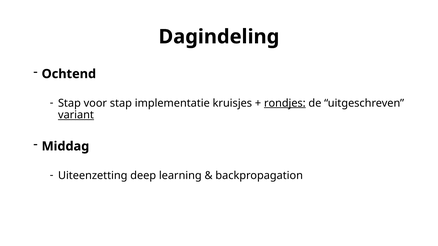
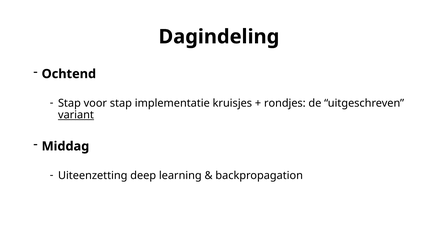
rondjes underline: present -> none
